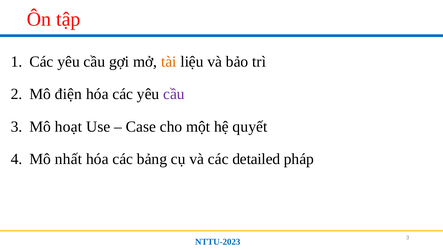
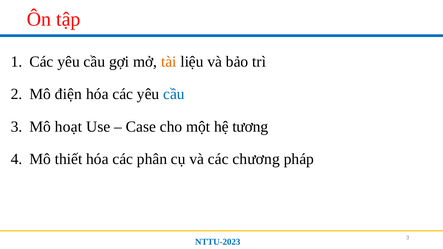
cầu at (174, 94) colour: purple -> blue
quyết: quyết -> tương
nhất: nhất -> thiết
bảng: bảng -> phân
detailed: detailed -> chương
